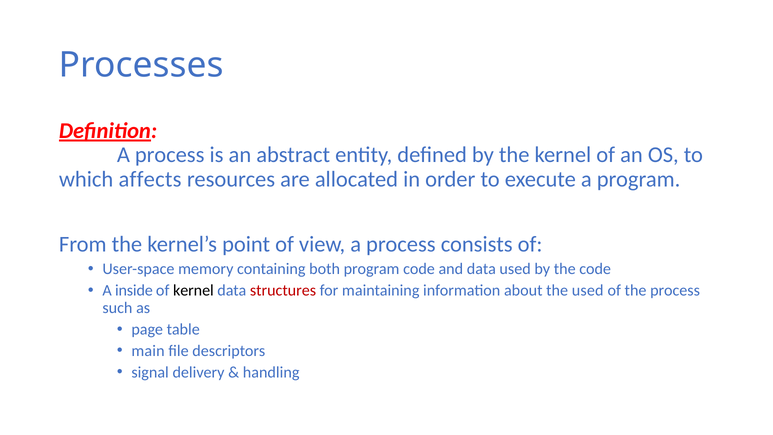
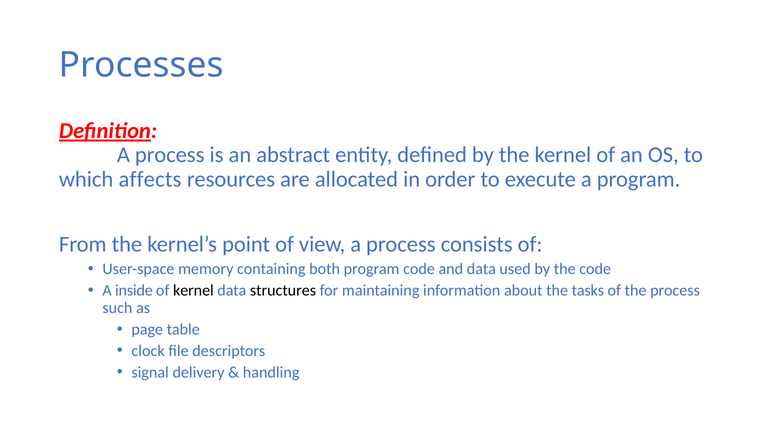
structures colour: red -> black
the used: used -> tasks
main: main -> clock
